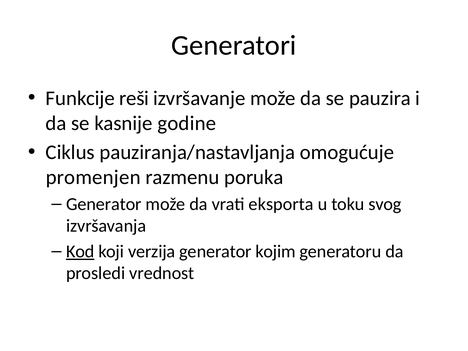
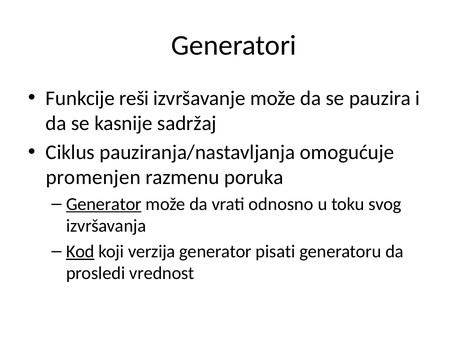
godine: godine -> sadržaj
Generator at (104, 204) underline: none -> present
eksporta: eksporta -> odnosno
kojim: kojim -> pisati
